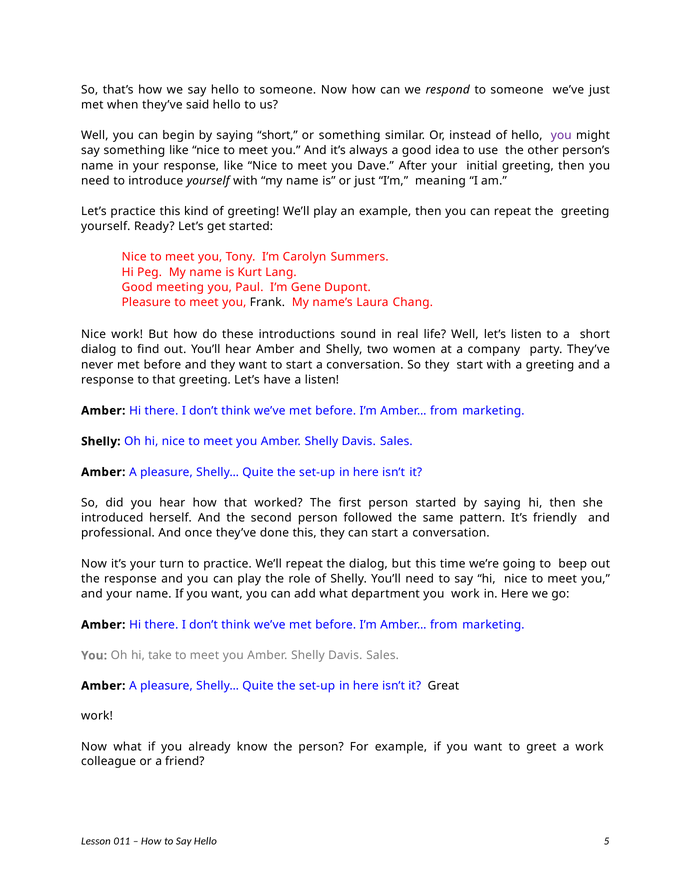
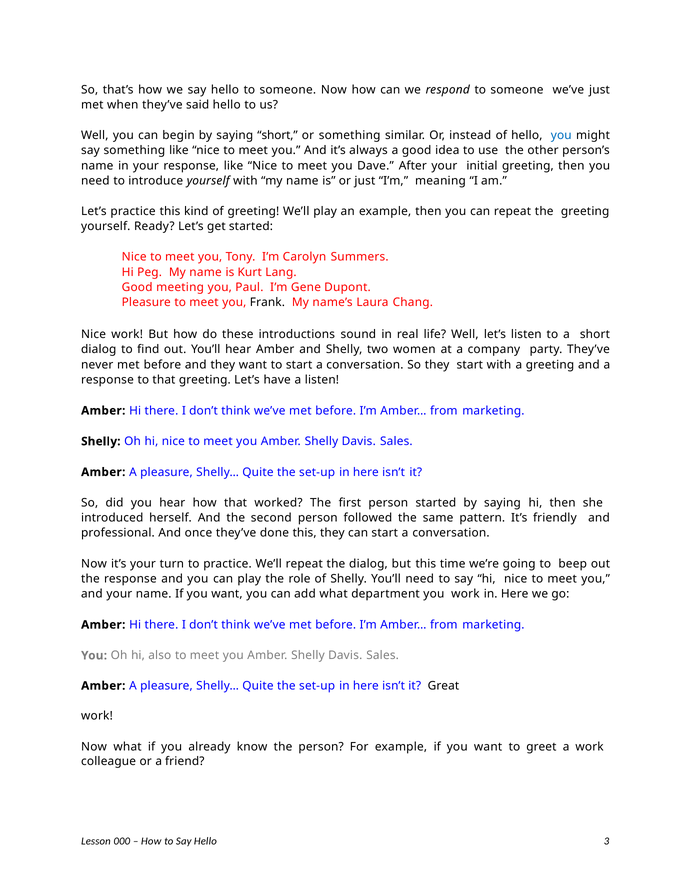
you at (561, 135) colour: purple -> blue
take: take -> also
011: 011 -> 000
5: 5 -> 3
